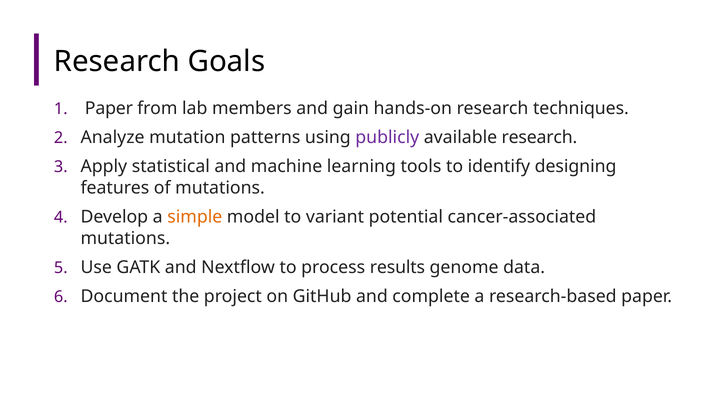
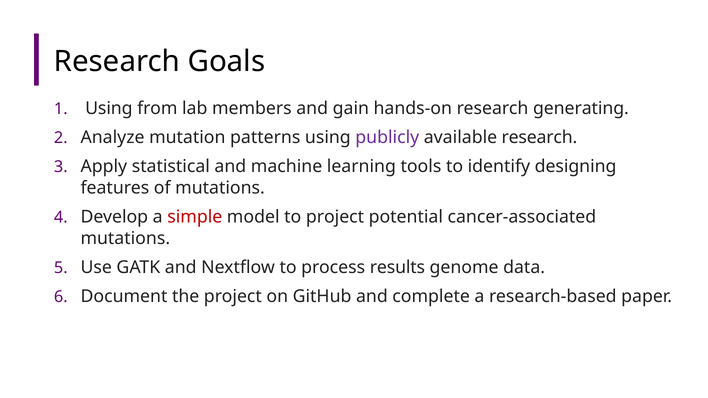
Paper at (109, 108): Paper -> Using
techniques: techniques -> generating
simple colour: orange -> red
to variant: variant -> project
